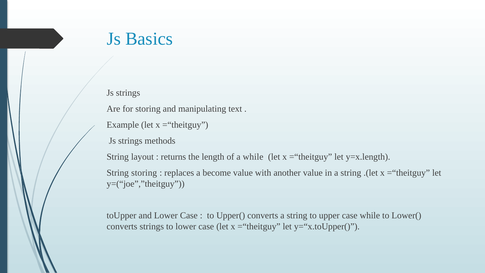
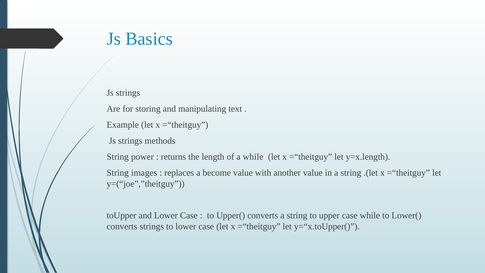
layout: layout -> power
String storing: storing -> images
